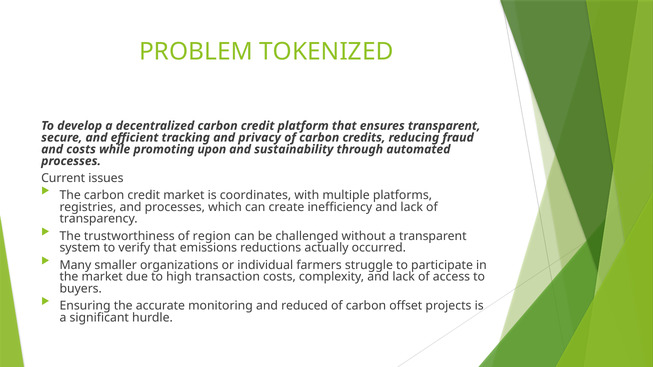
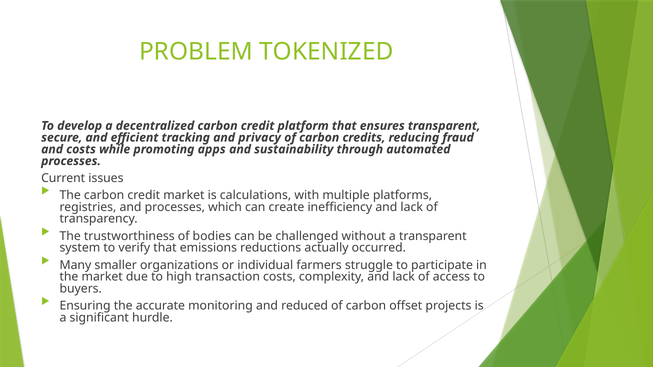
upon: upon -> apps
coordinates: coordinates -> calculations
region: region -> bodies
